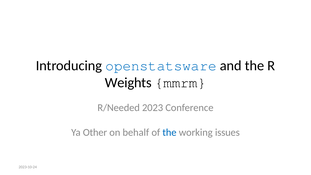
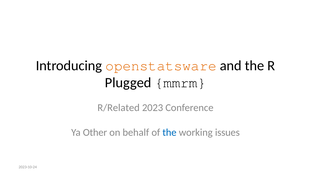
openstatsware colour: blue -> orange
Weights: Weights -> Plugged
R/Needed: R/Needed -> R/Related
